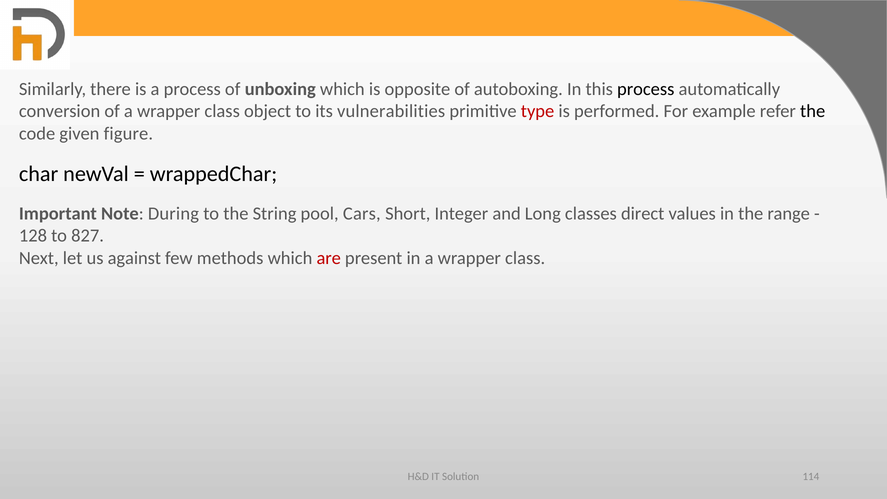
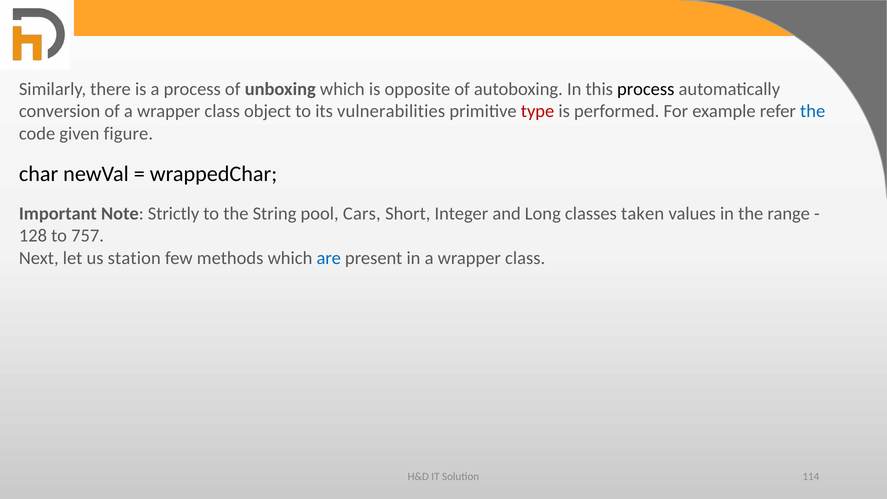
the at (813, 111) colour: black -> blue
During: During -> Strictly
direct: direct -> taken
827: 827 -> 757
against: against -> station
are colour: red -> blue
